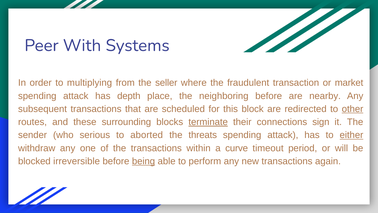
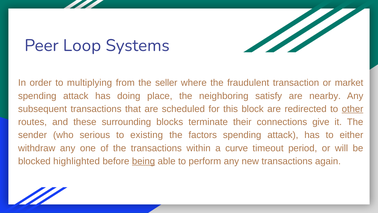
With: With -> Loop
depth: depth -> doing
neighboring before: before -> satisfy
terminate underline: present -> none
sign: sign -> give
aborted: aborted -> existing
threats: threats -> factors
either underline: present -> none
irreversible: irreversible -> highlighted
